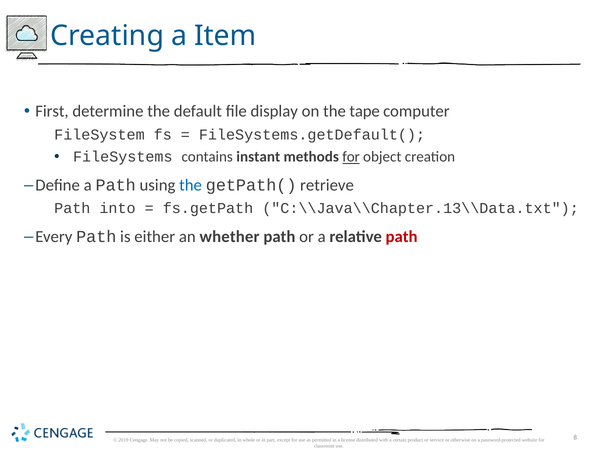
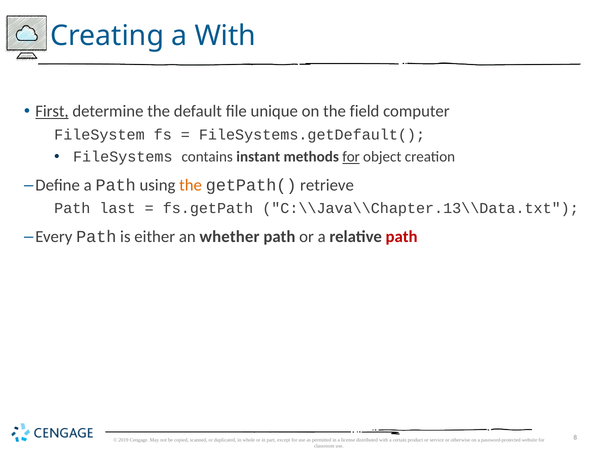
a Item: Item -> With
First underline: none -> present
display: display -> unique
tape: tape -> field
the at (191, 185) colour: blue -> orange
into: into -> last
